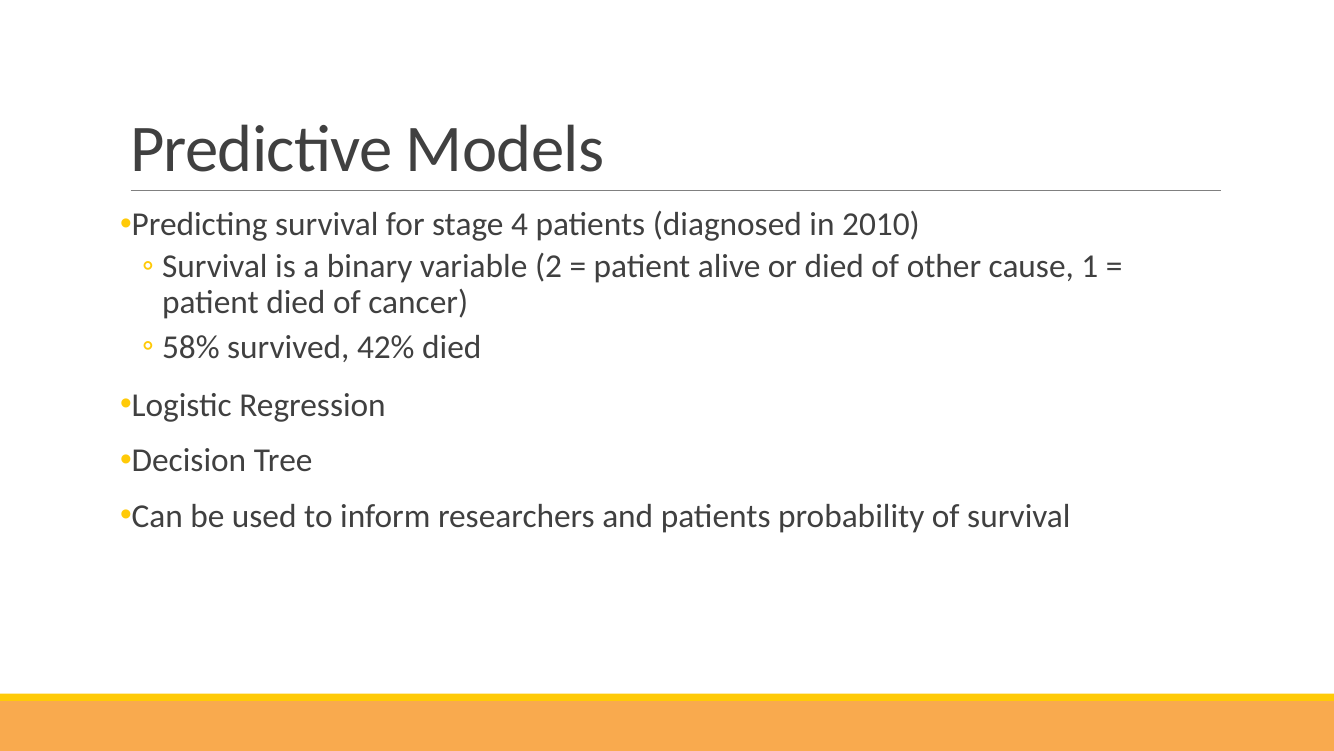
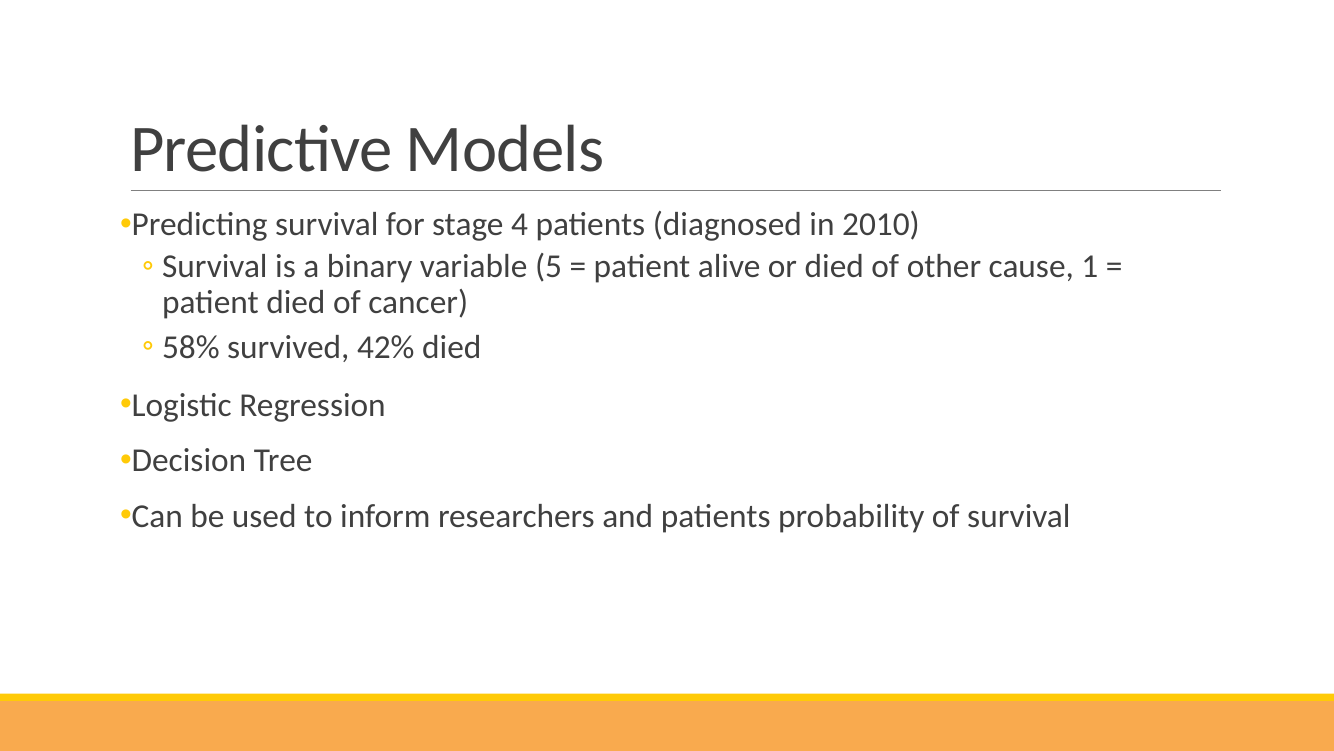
2: 2 -> 5
